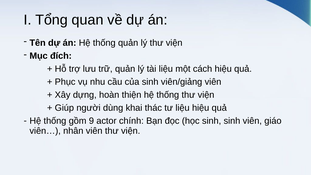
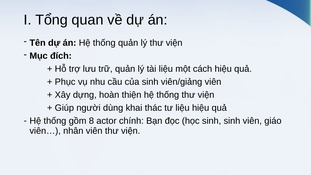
9: 9 -> 8
